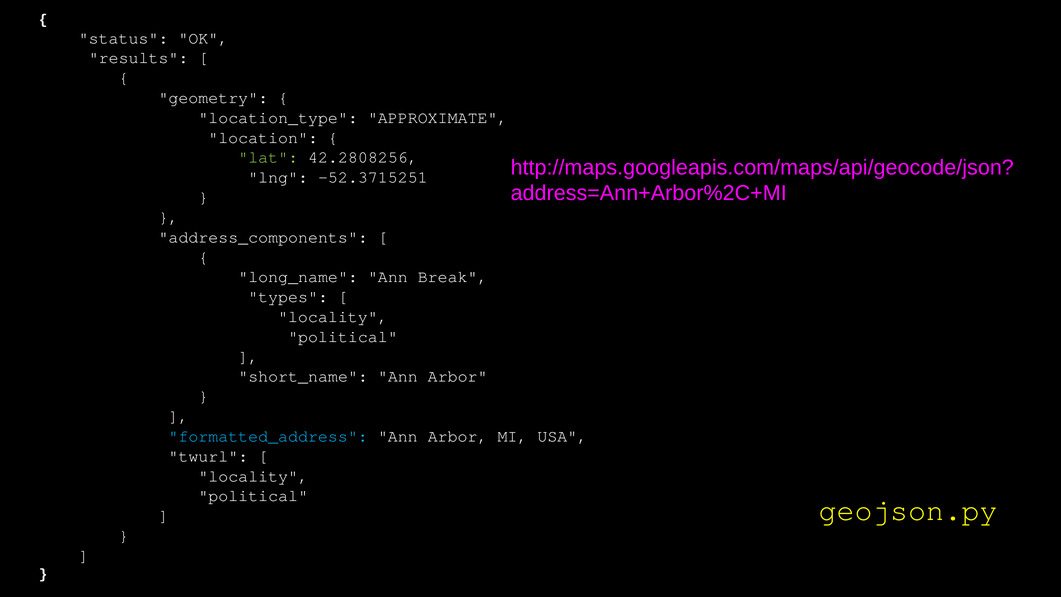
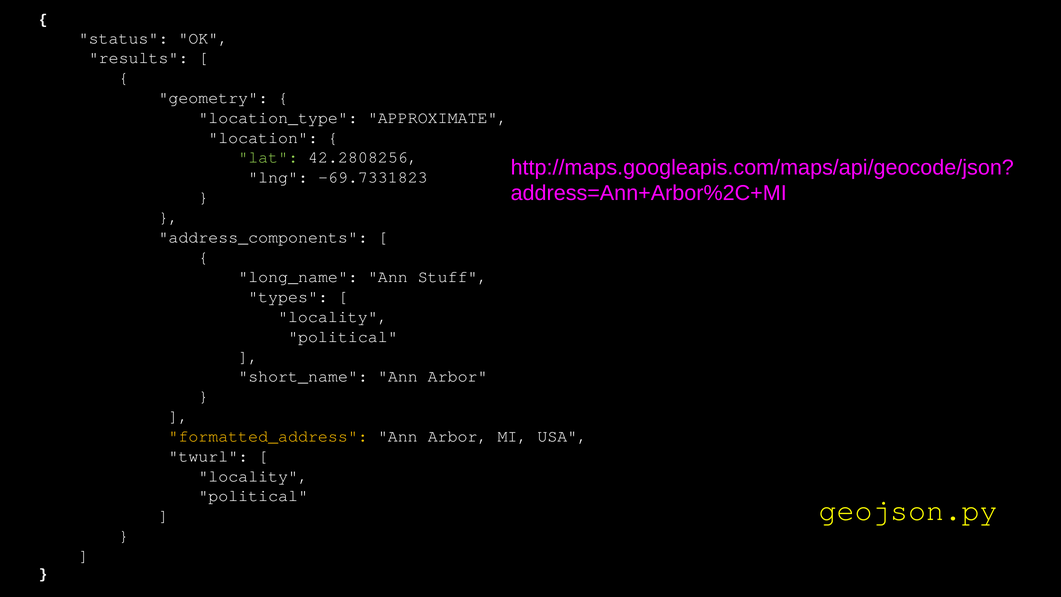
-52.3715251: -52.3715251 -> -69.7331823
Break: Break -> Stuff
formatted_address colour: light blue -> yellow
